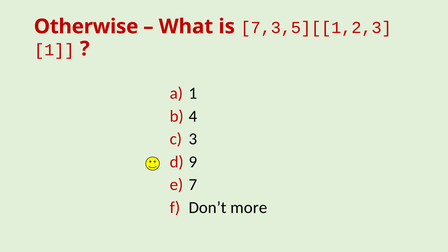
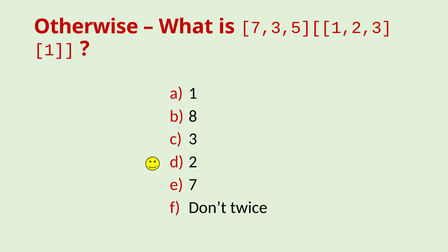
4: 4 -> 8
9: 9 -> 2
more: more -> twice
